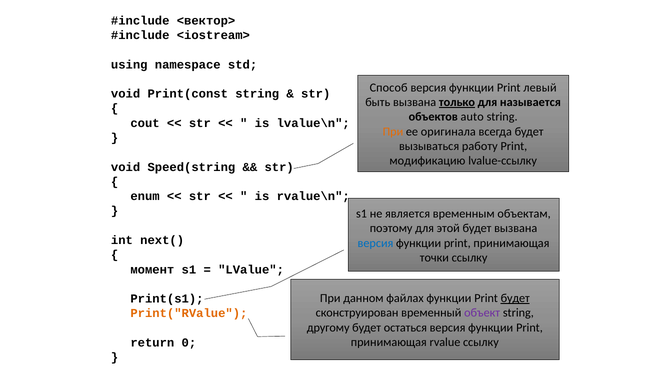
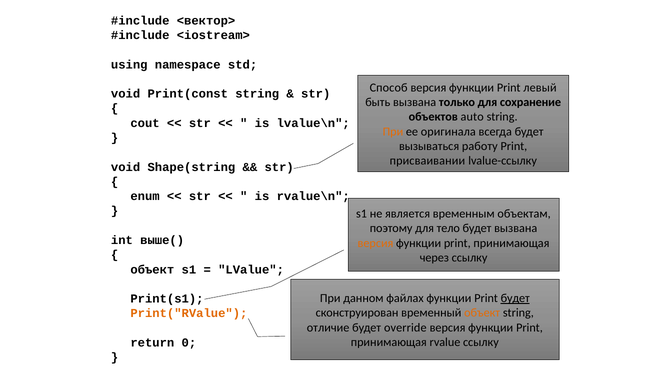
только underline: present -> none
называется: называется -> сохранение
модификацию: модификацию -> присваивании
Speed(string: Speed(string -> Shape(string
этой: этой -> тело
next(: next( -> выше(
версия at (375, 243) colour: blue -> orange
точки: точки -> через
момент at (152, 269): момент -> объект
объект at (482, 313) colour: purple -> orange
другому: другому -> отличие
остаться: остаться -> override
